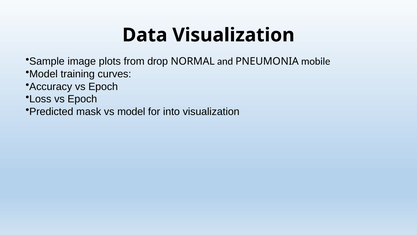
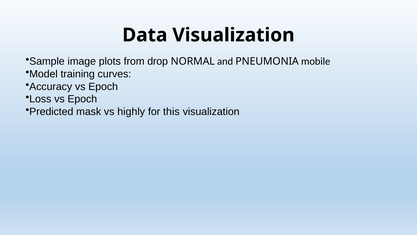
vs model: model -> highly
into: into -> this
